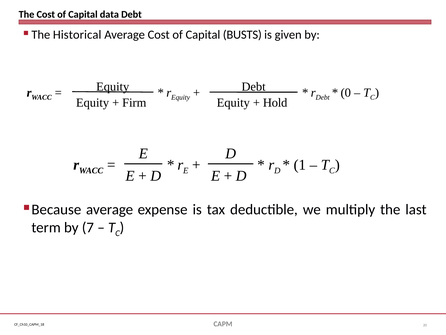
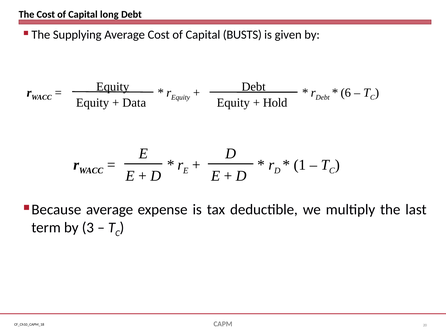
data: data -> long
Historical: Historical -> Supplying
0: 0 -> 6
Firm: Firm -> Data
7: 7 -> 3
